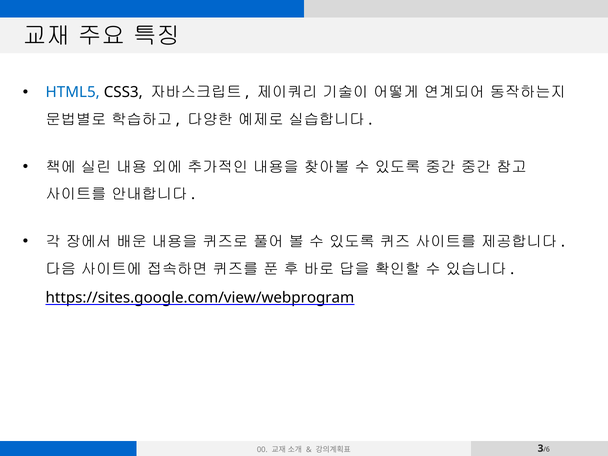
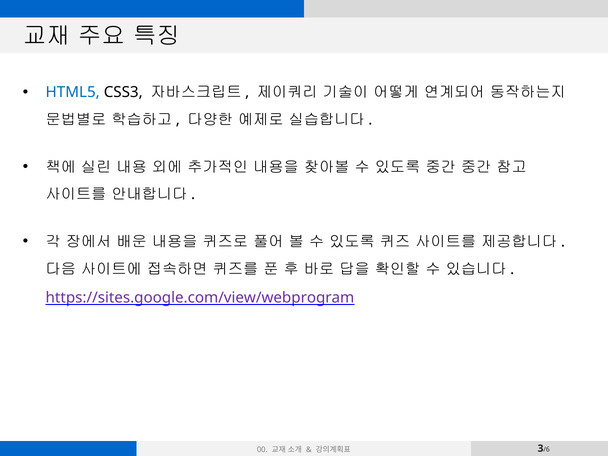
https://sites.google.com/view/webprogram colour: black -> purple
